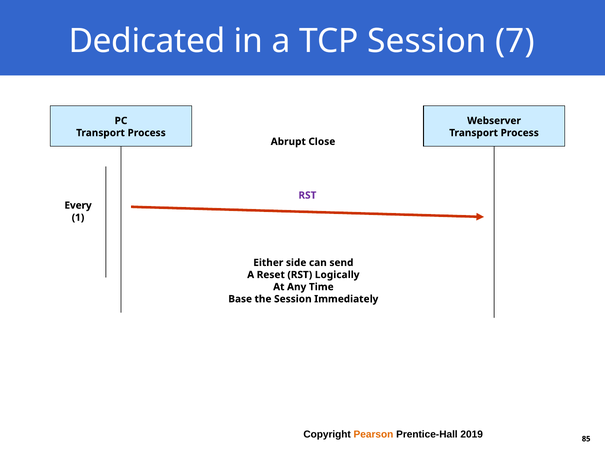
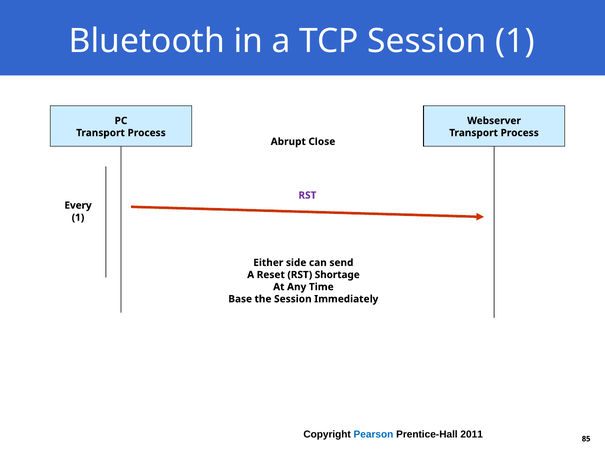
Dedicated: Dedicated -> Bluetooth
Session 7: 7 -> 1
Logically: Logically -> Shortage
Pearson colour: orange -> blue
2019: 2019 -> 2011
